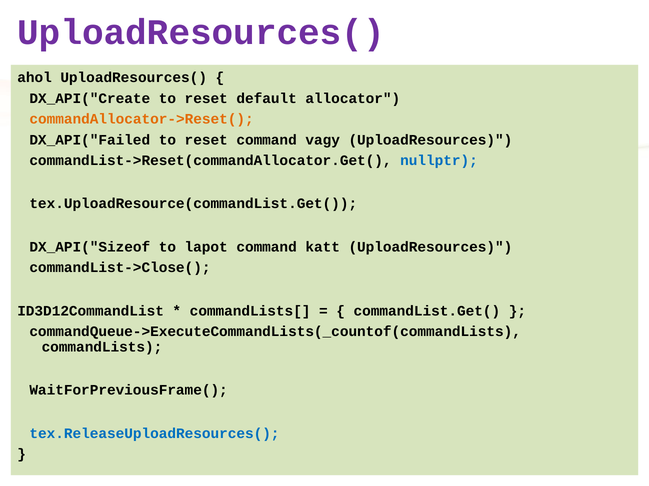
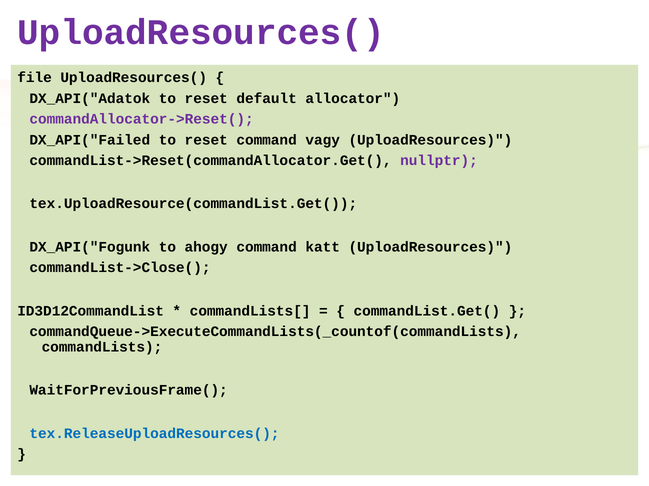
ahol: ahol -> file
DX_API("Create: DX_API("Create -> DX_API("Adatok
commandAllocator->Reset( colour: orange -> purple
nullptr colour: blue -> purple
DX_API("Sizeof: DX_API("Sizeof -> DX_API("Fogunk
lapot: lapot -> ahogy
